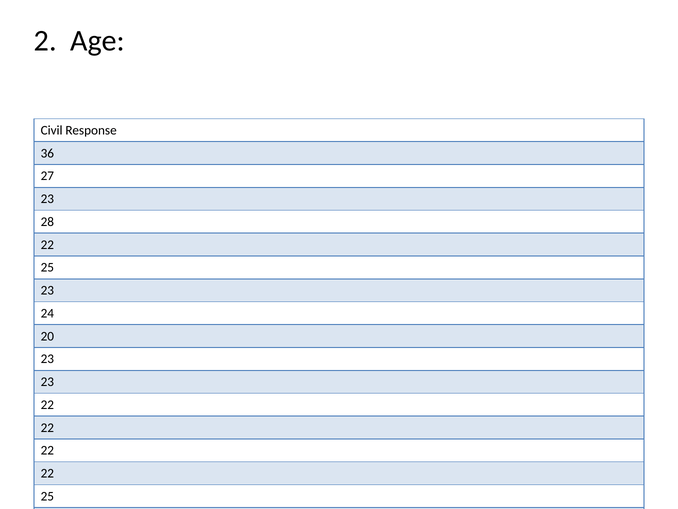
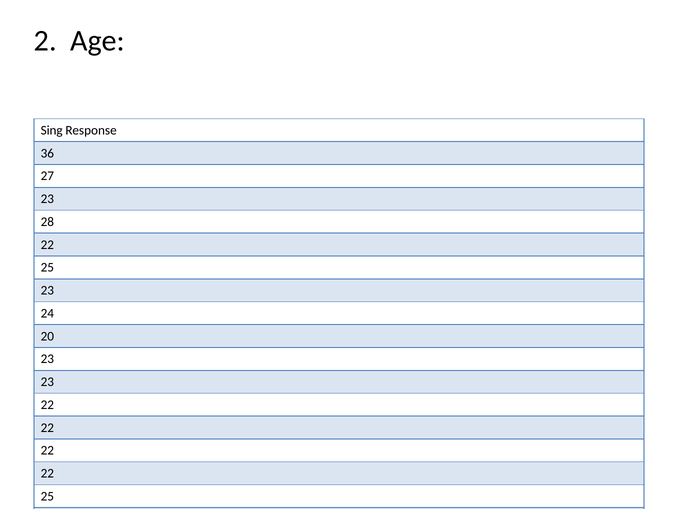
Civil: Civil -> Sing
